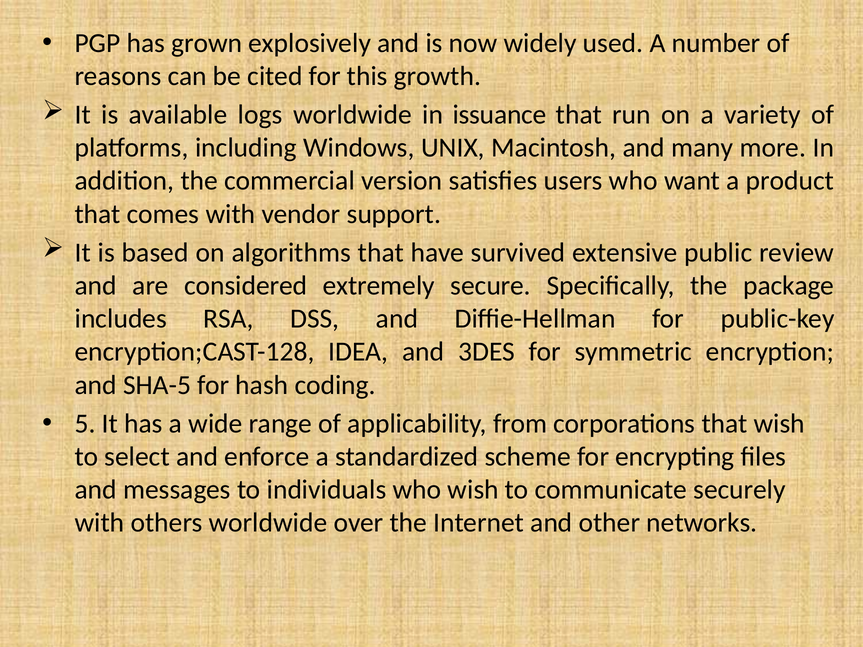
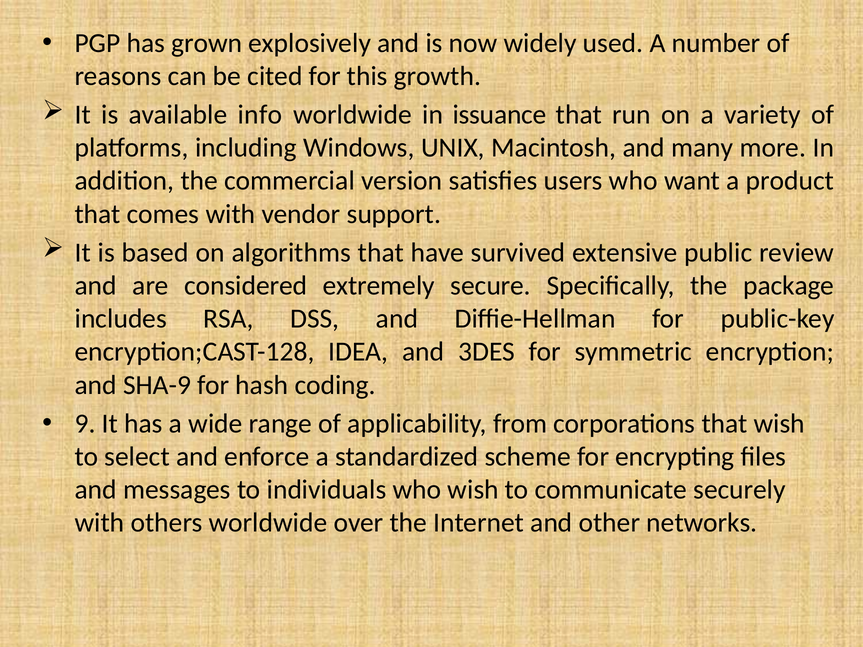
logs: logs -> info
SHA-5: SHA-5 -> SHA-9
5: 5 -> 9
